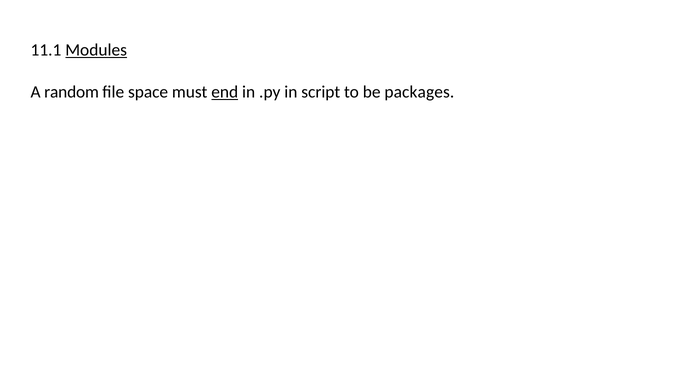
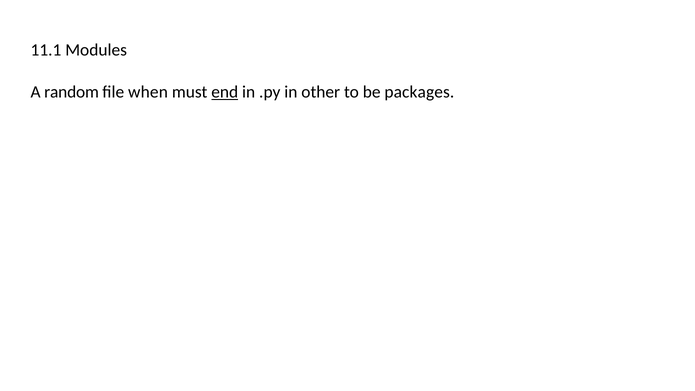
Modules underline: present -> none
space: space -> when
script: script -> other
